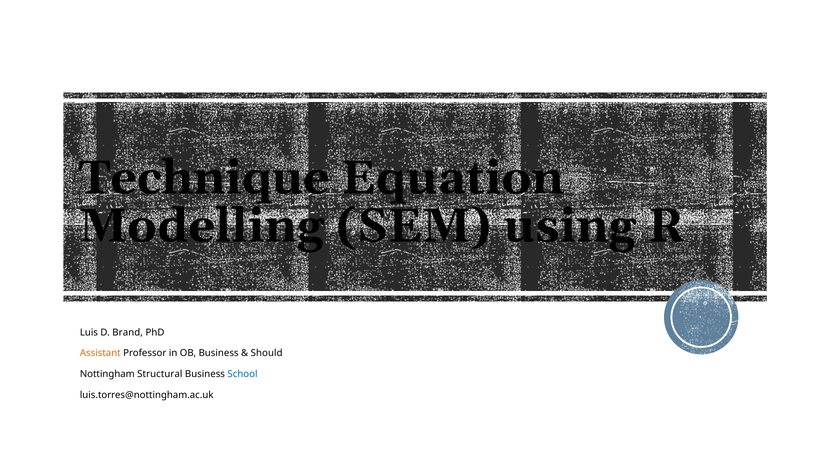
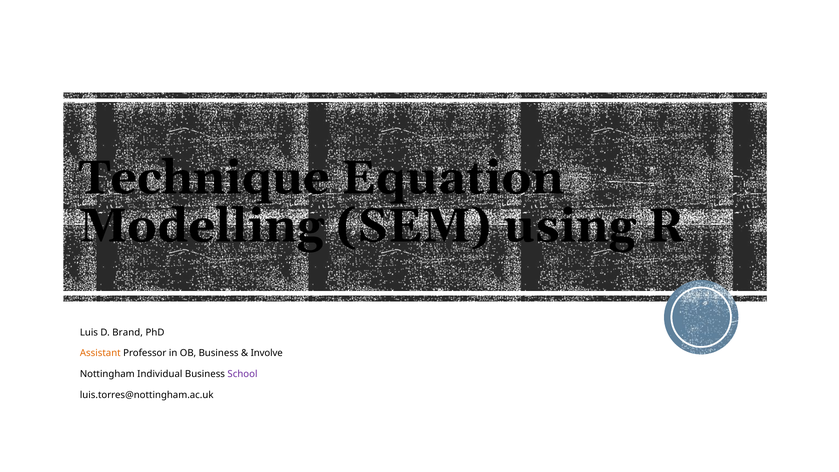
Should: Should -> Involve
Structural: Structural -> Individual
School colour: blue -> purple
